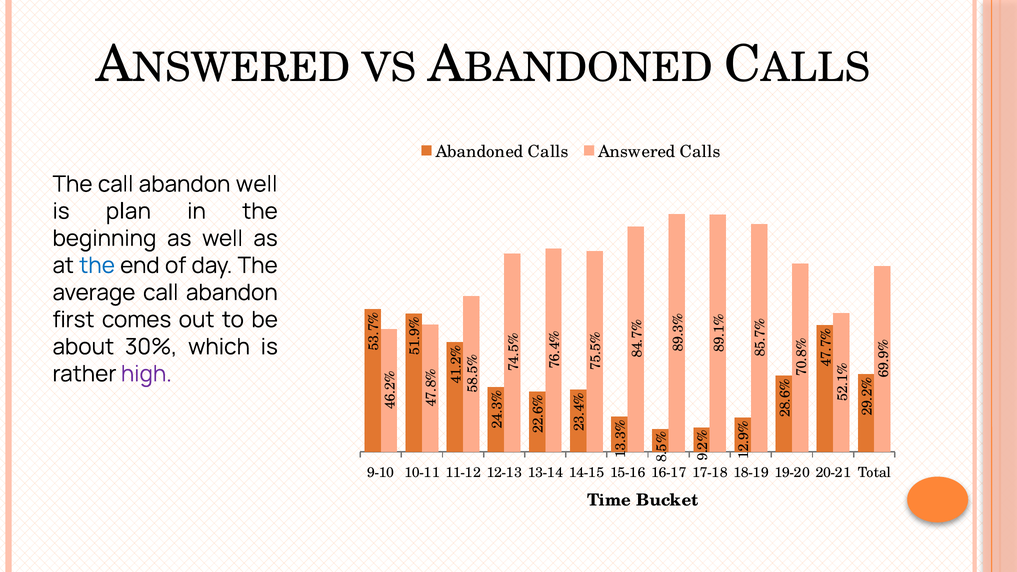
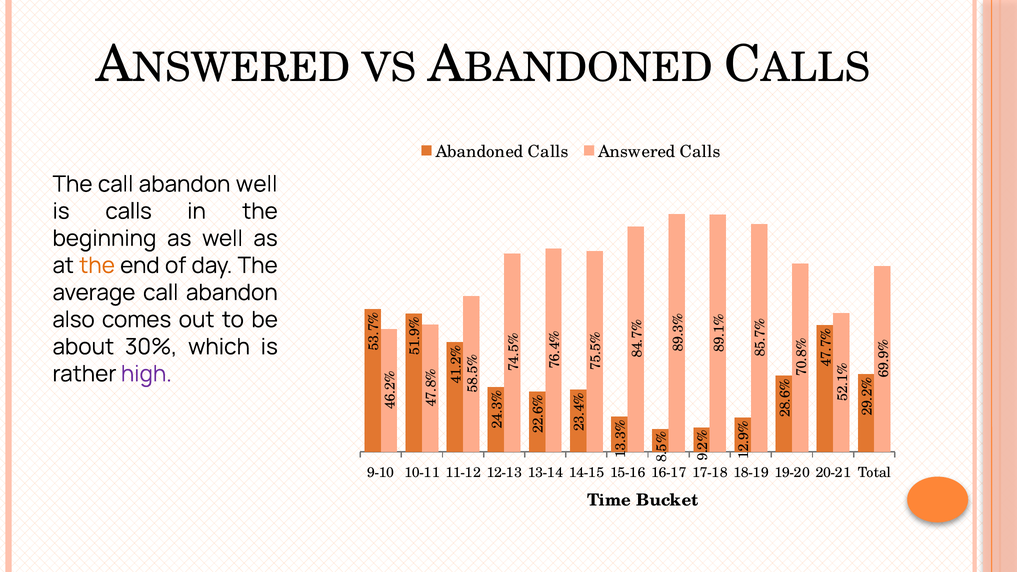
is plan: plan -> calls
the at (97, 266) colour: blue -> orange
first: first -> also
